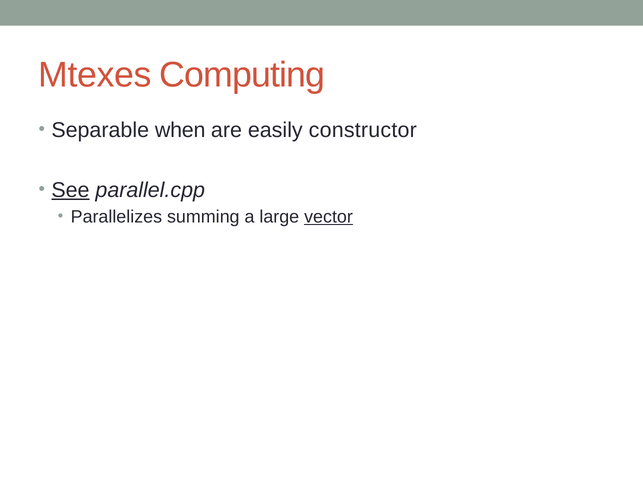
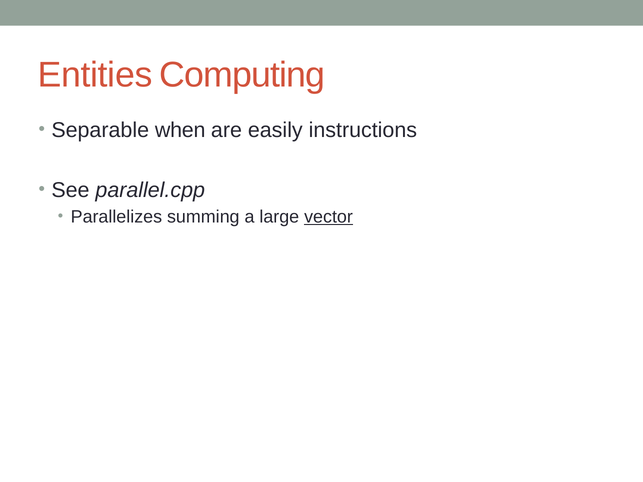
Mtexes: Mtexes -> Entities
constructor: constructor -> instructions
See underline: present -> none
